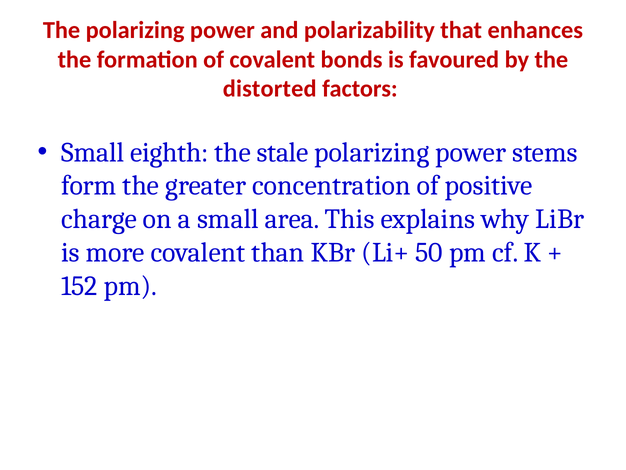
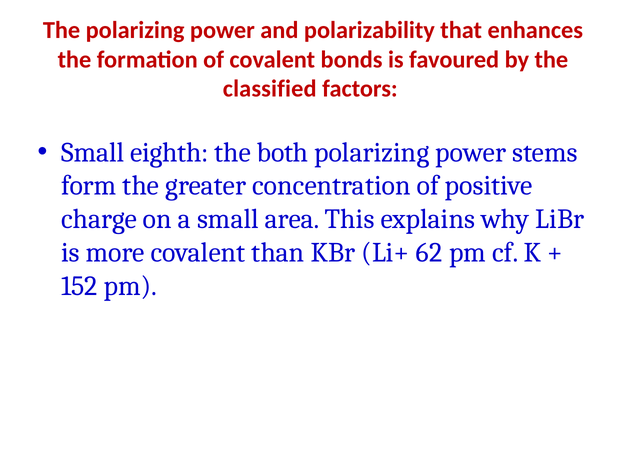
distorted: distorted -> classified
stale: stale -> both
50: 50 -> 62
